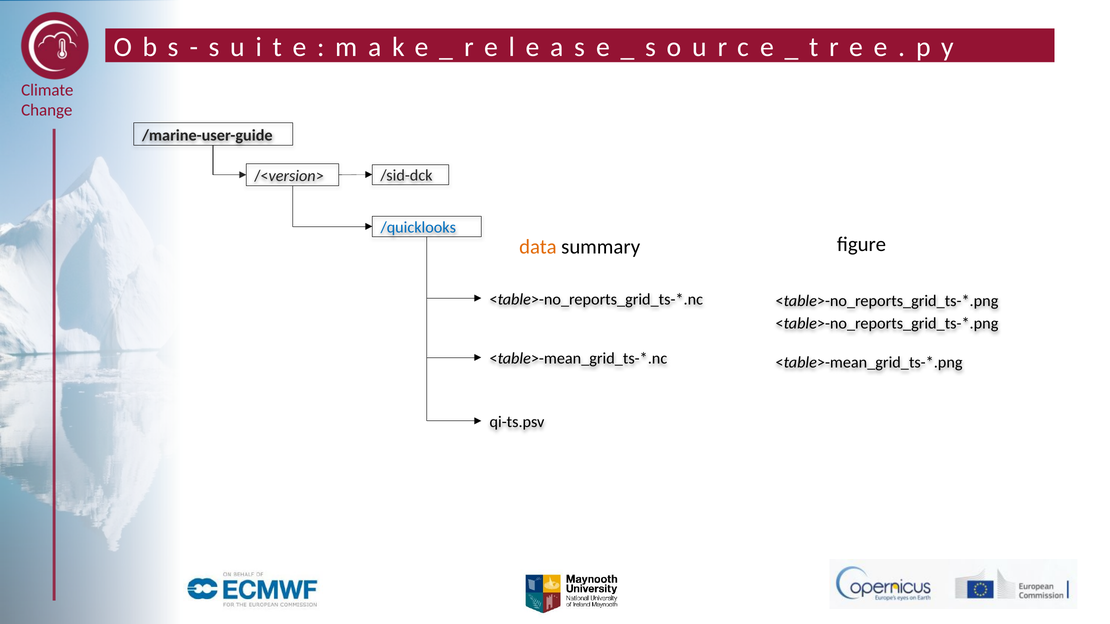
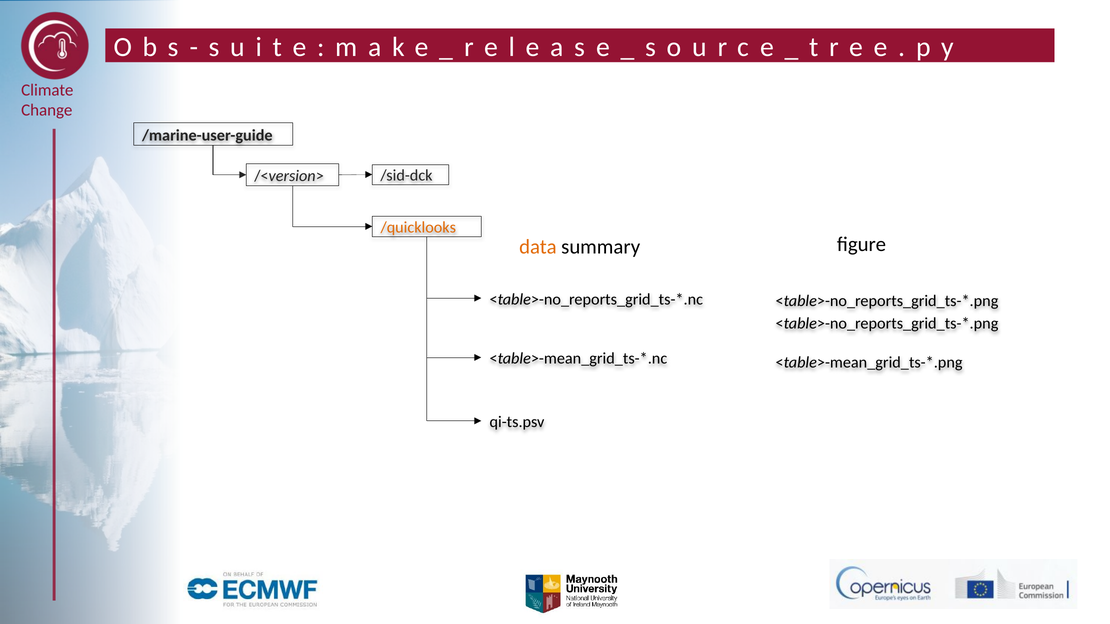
/quicklooks colour: blue -> orange
